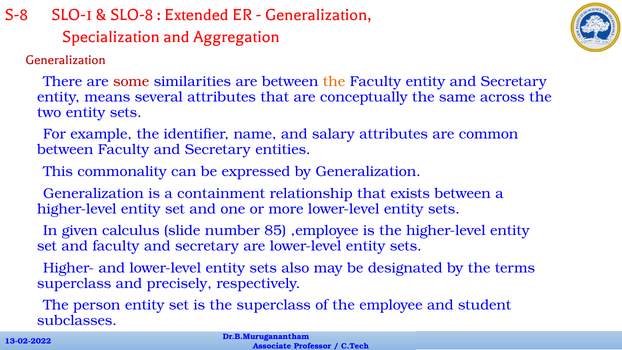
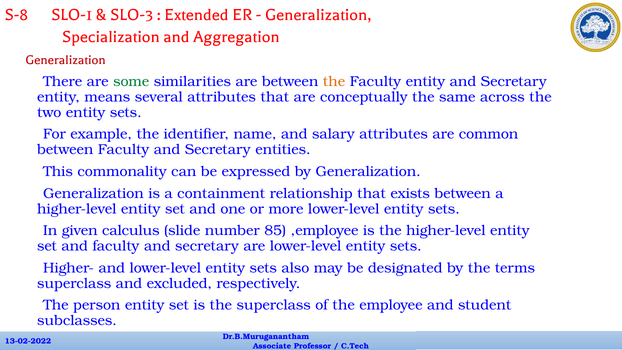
SLO-8: SLO-8 -> SLO-3
some colour: red -> green
precisely: precisely -> excluded
